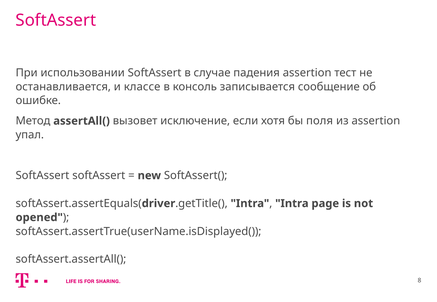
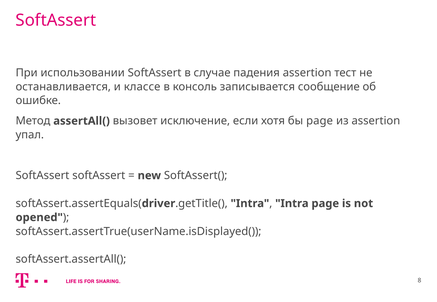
бы поля: поля -> page
